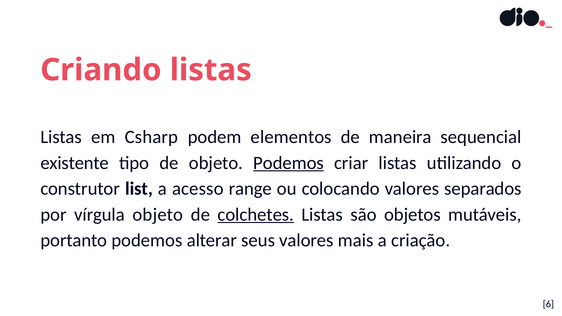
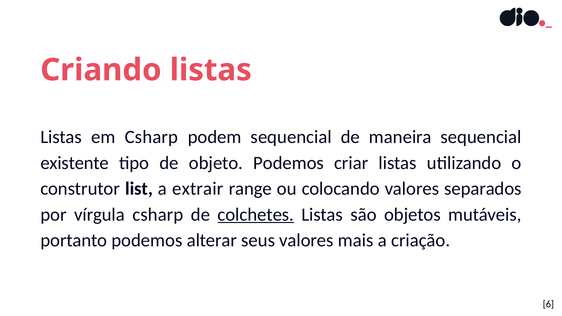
podem elementos: elementos -> sequencial
Podemos at (289, 163) underline: present -> none
acesso: acesso -> extrair
vírgula objeto: objeto -> csharp
